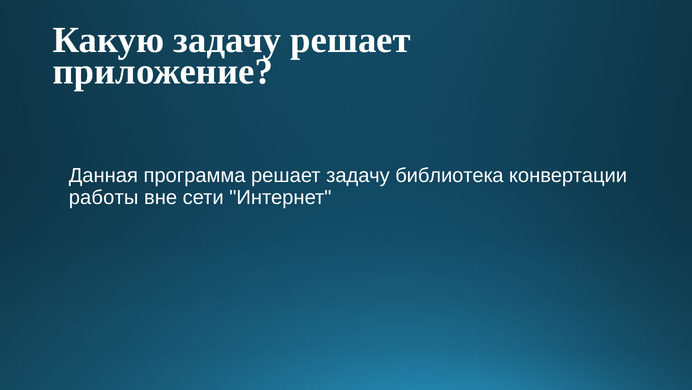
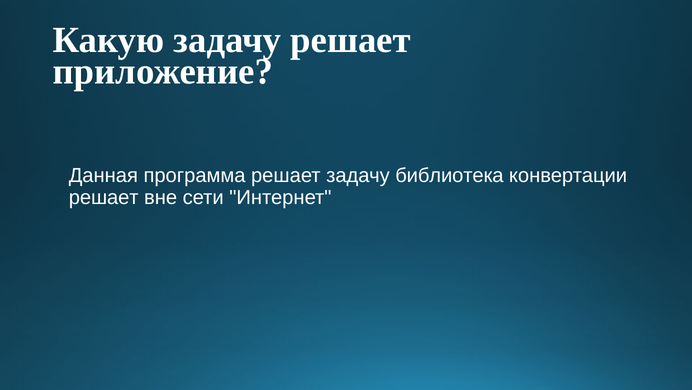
работы at (104, 197): работы -> решает
